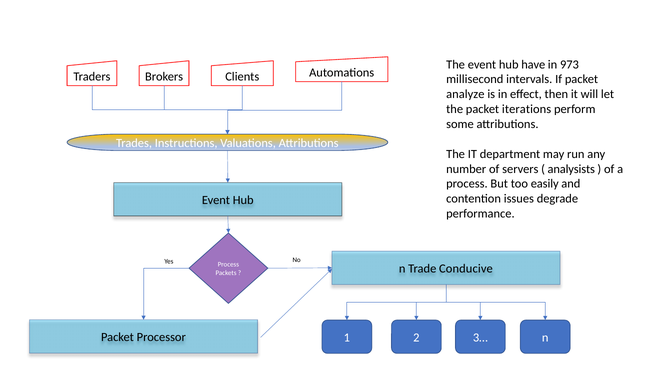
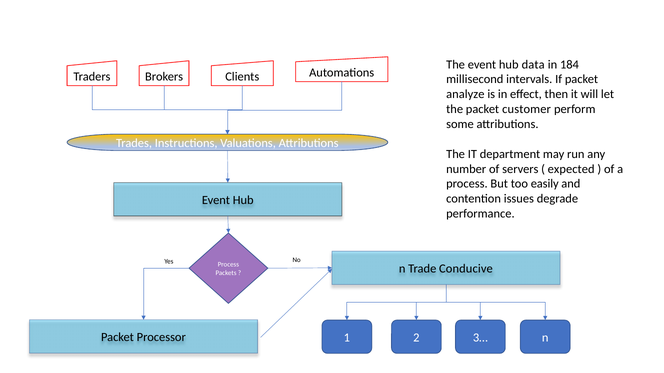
have: have -> data
973: 973 -> 184
iterations: iterations -> customer
analysists: analysists -> expected
